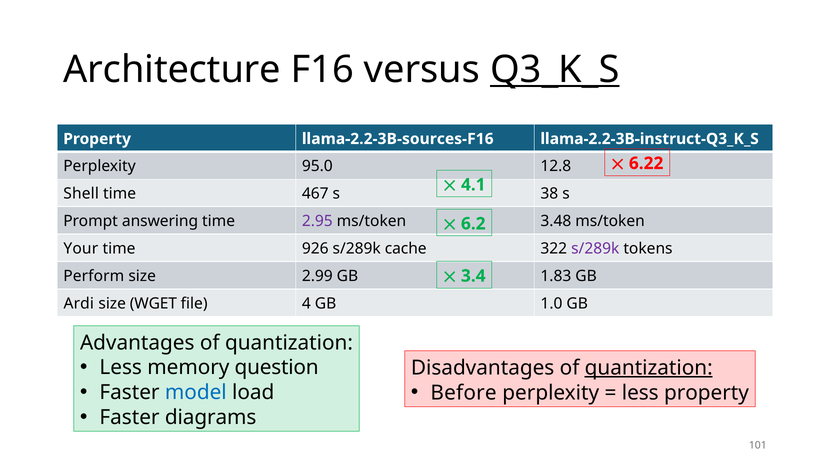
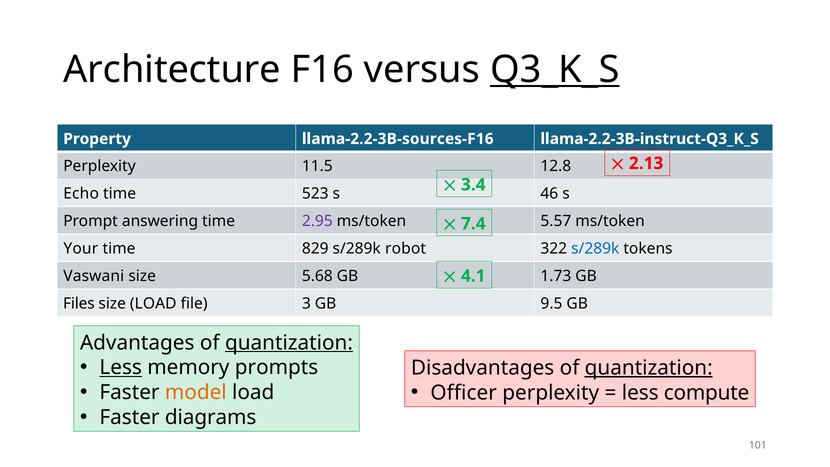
6.22: 6.22 -> 2.13
95.0: 95.0 -> 11.5
4.1: 4.1 -> 3.4
Shell: Shell -> Echo
467: 467 -> 523
38: 38 -> 46
3.48: 3.48 -> 5.57
6.2: 6.2 -> 7.4
926: 926 -> 829
cache: cache -> robot
s/289k at (595, 249) colour: purple -> blue
3.4: 3.4 -> 4.1
Perform: Perform -> Vaswani
2.99: 2.99 -> 5.68
1.83: 1.83 -> 1.73
Ardi: Ardi -> Files
size WGET: WGET -> LOAD
4: 4 -> 3
1.0: 1.0 -> 9.5
quantization at (289, 343) underline: none -> present
Less at (121, 367) underline: none -> present
question: question -> prompts
model colour: blue -> orange
Before: Before -> Officer
less property: property -> compute
